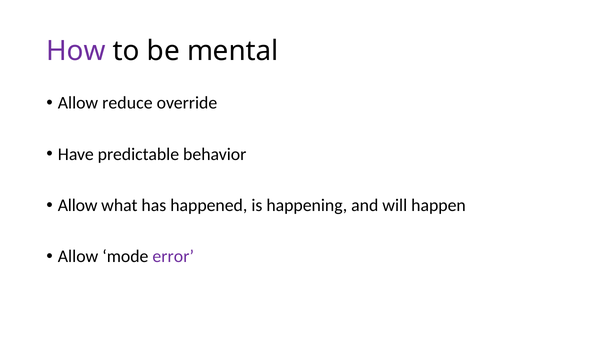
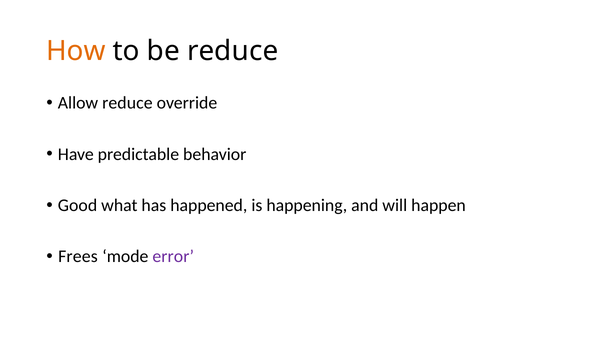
How colour: purple -> orange
be mental: mental -> reduce
Allow at (78, 205): Allow -> Good
Allow at (78, 256): Allow -> Frees
